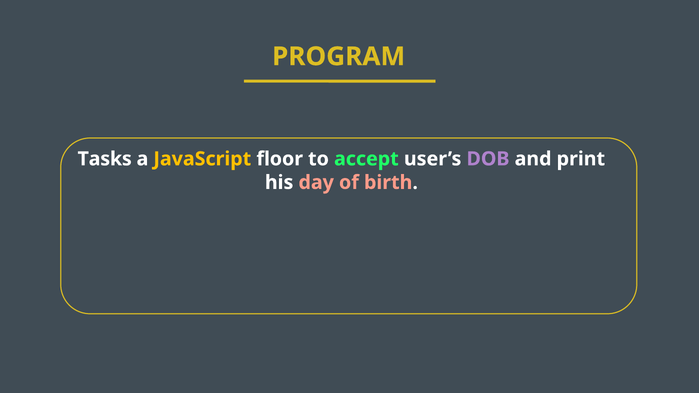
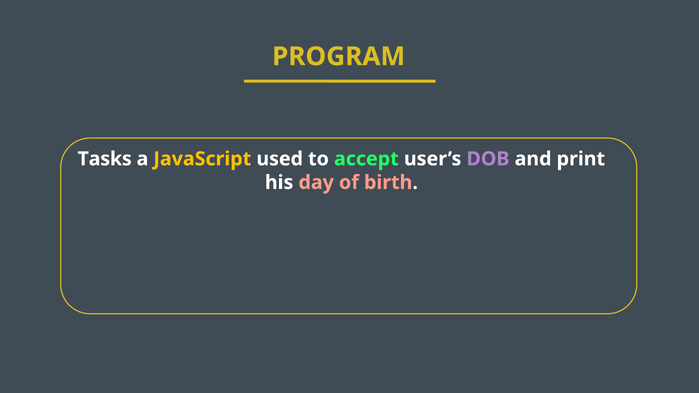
floor: floor -> used
